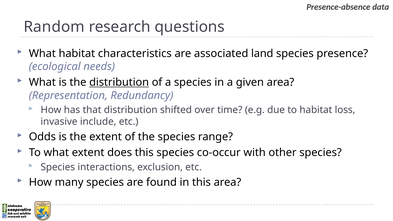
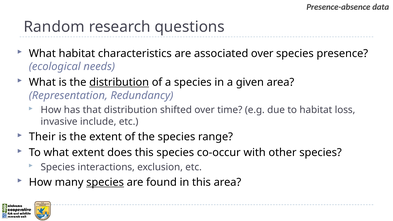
associated land: land -> over
Odds: Odds -> Their
species at (105, 182) underline: none -> present
